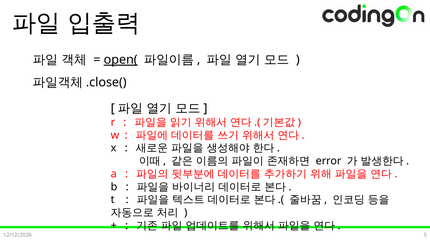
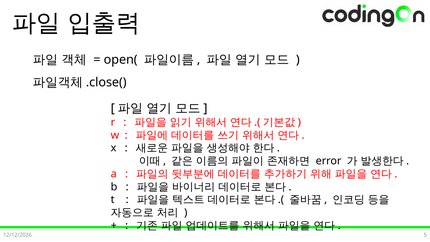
open( underline: present -> none
